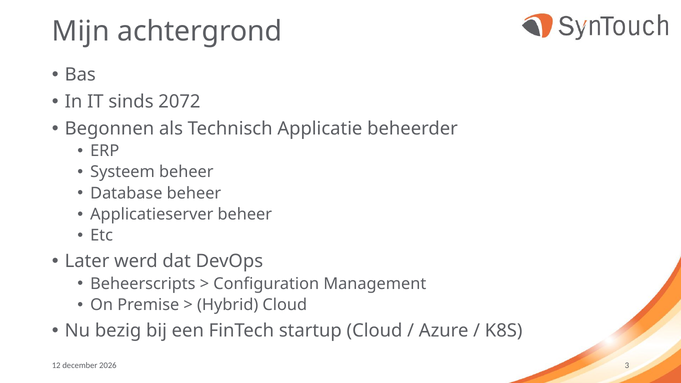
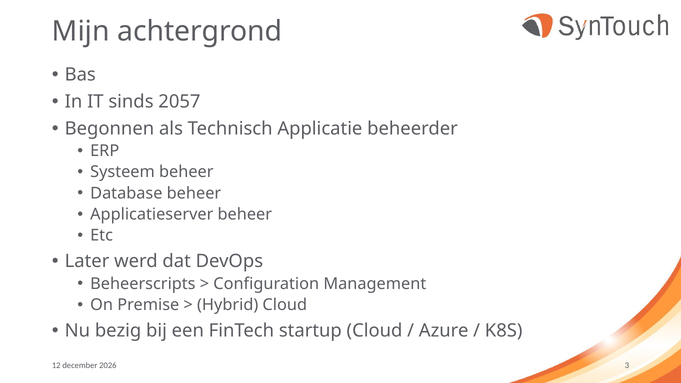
2072: 2072 -> 2057
